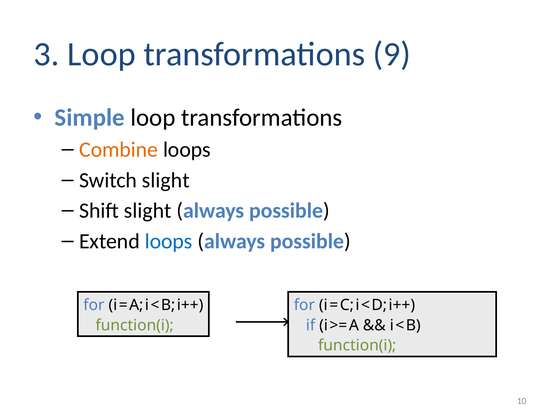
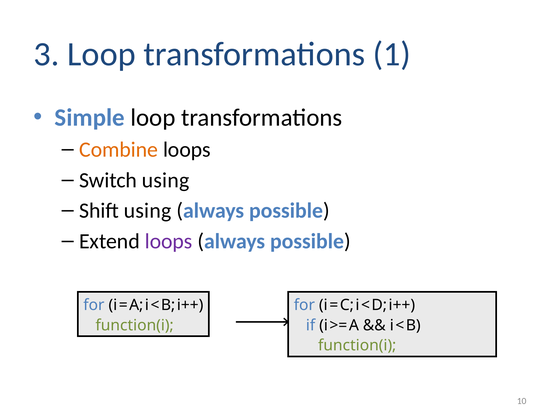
9: 9 -> 1
Switch slight: slight -> using
Shift slight: slight -> using
loops at (169, 241) colour: blue -> purple
